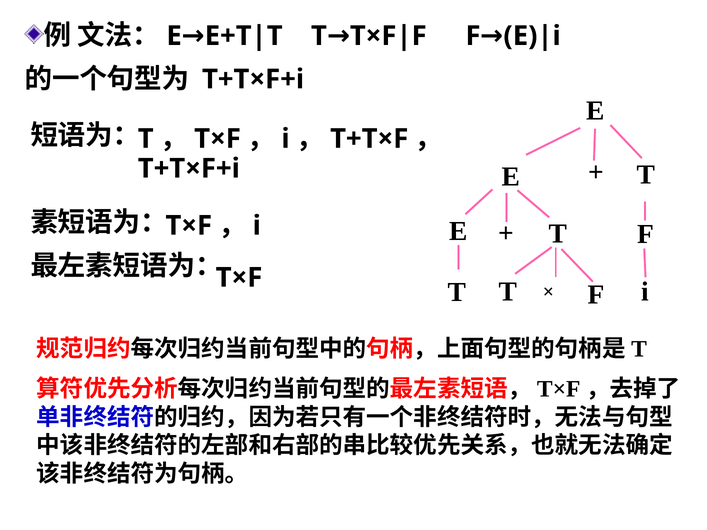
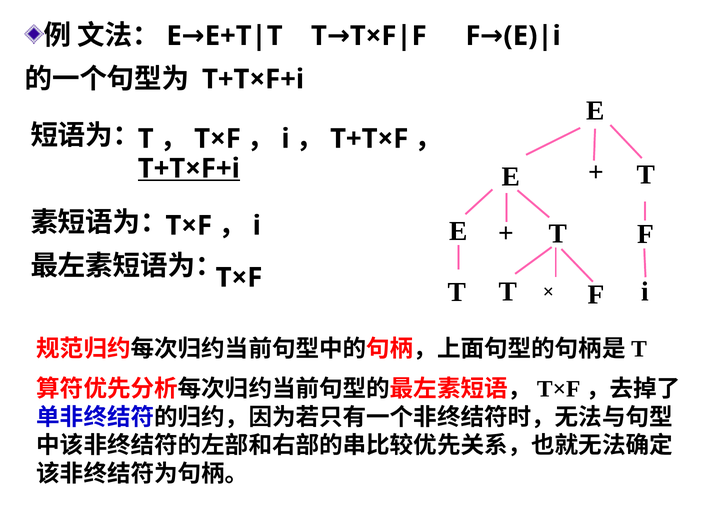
T+T×F+i at (189, 169) underline: none -> present
